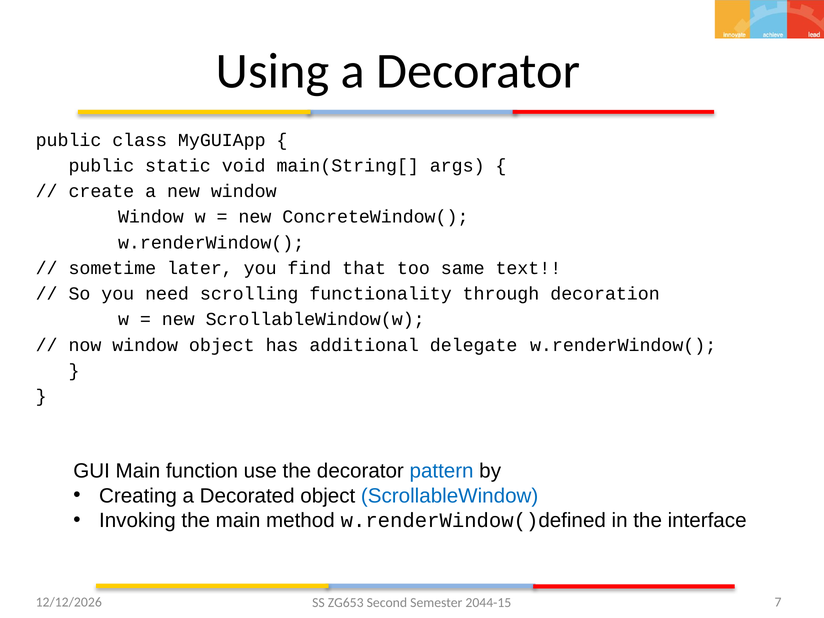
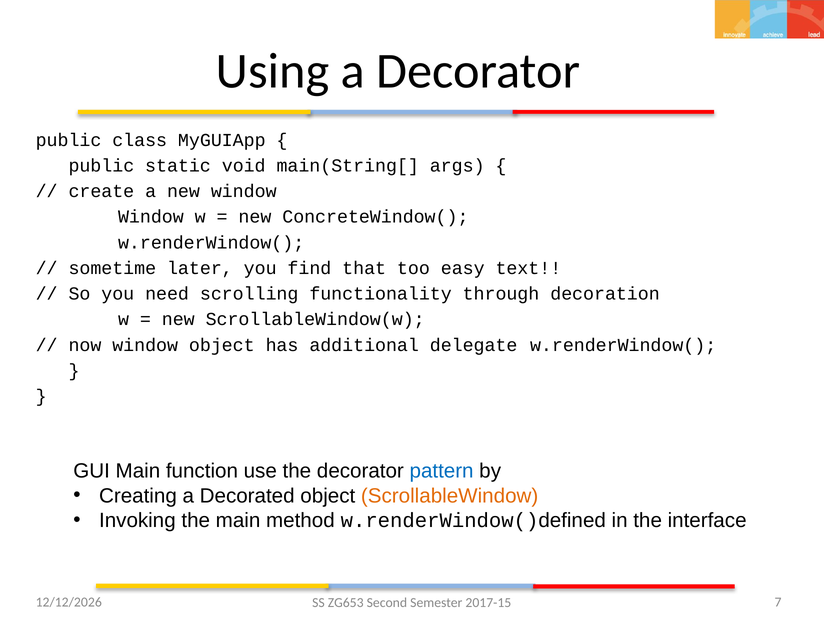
same: same -> easy
ScrollableWindow colour: blue -> orange
2044-15: 2044-15 -> 2017-15
